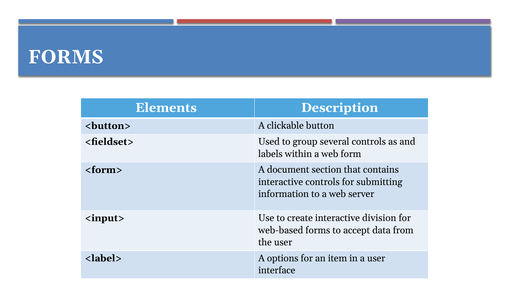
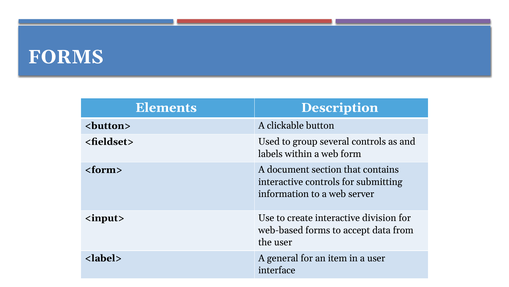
options: options -> general
